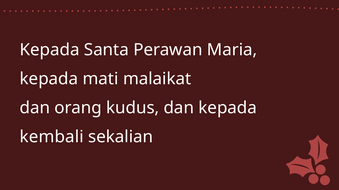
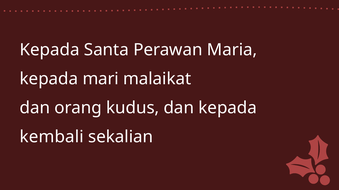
mati: mati -> mari
